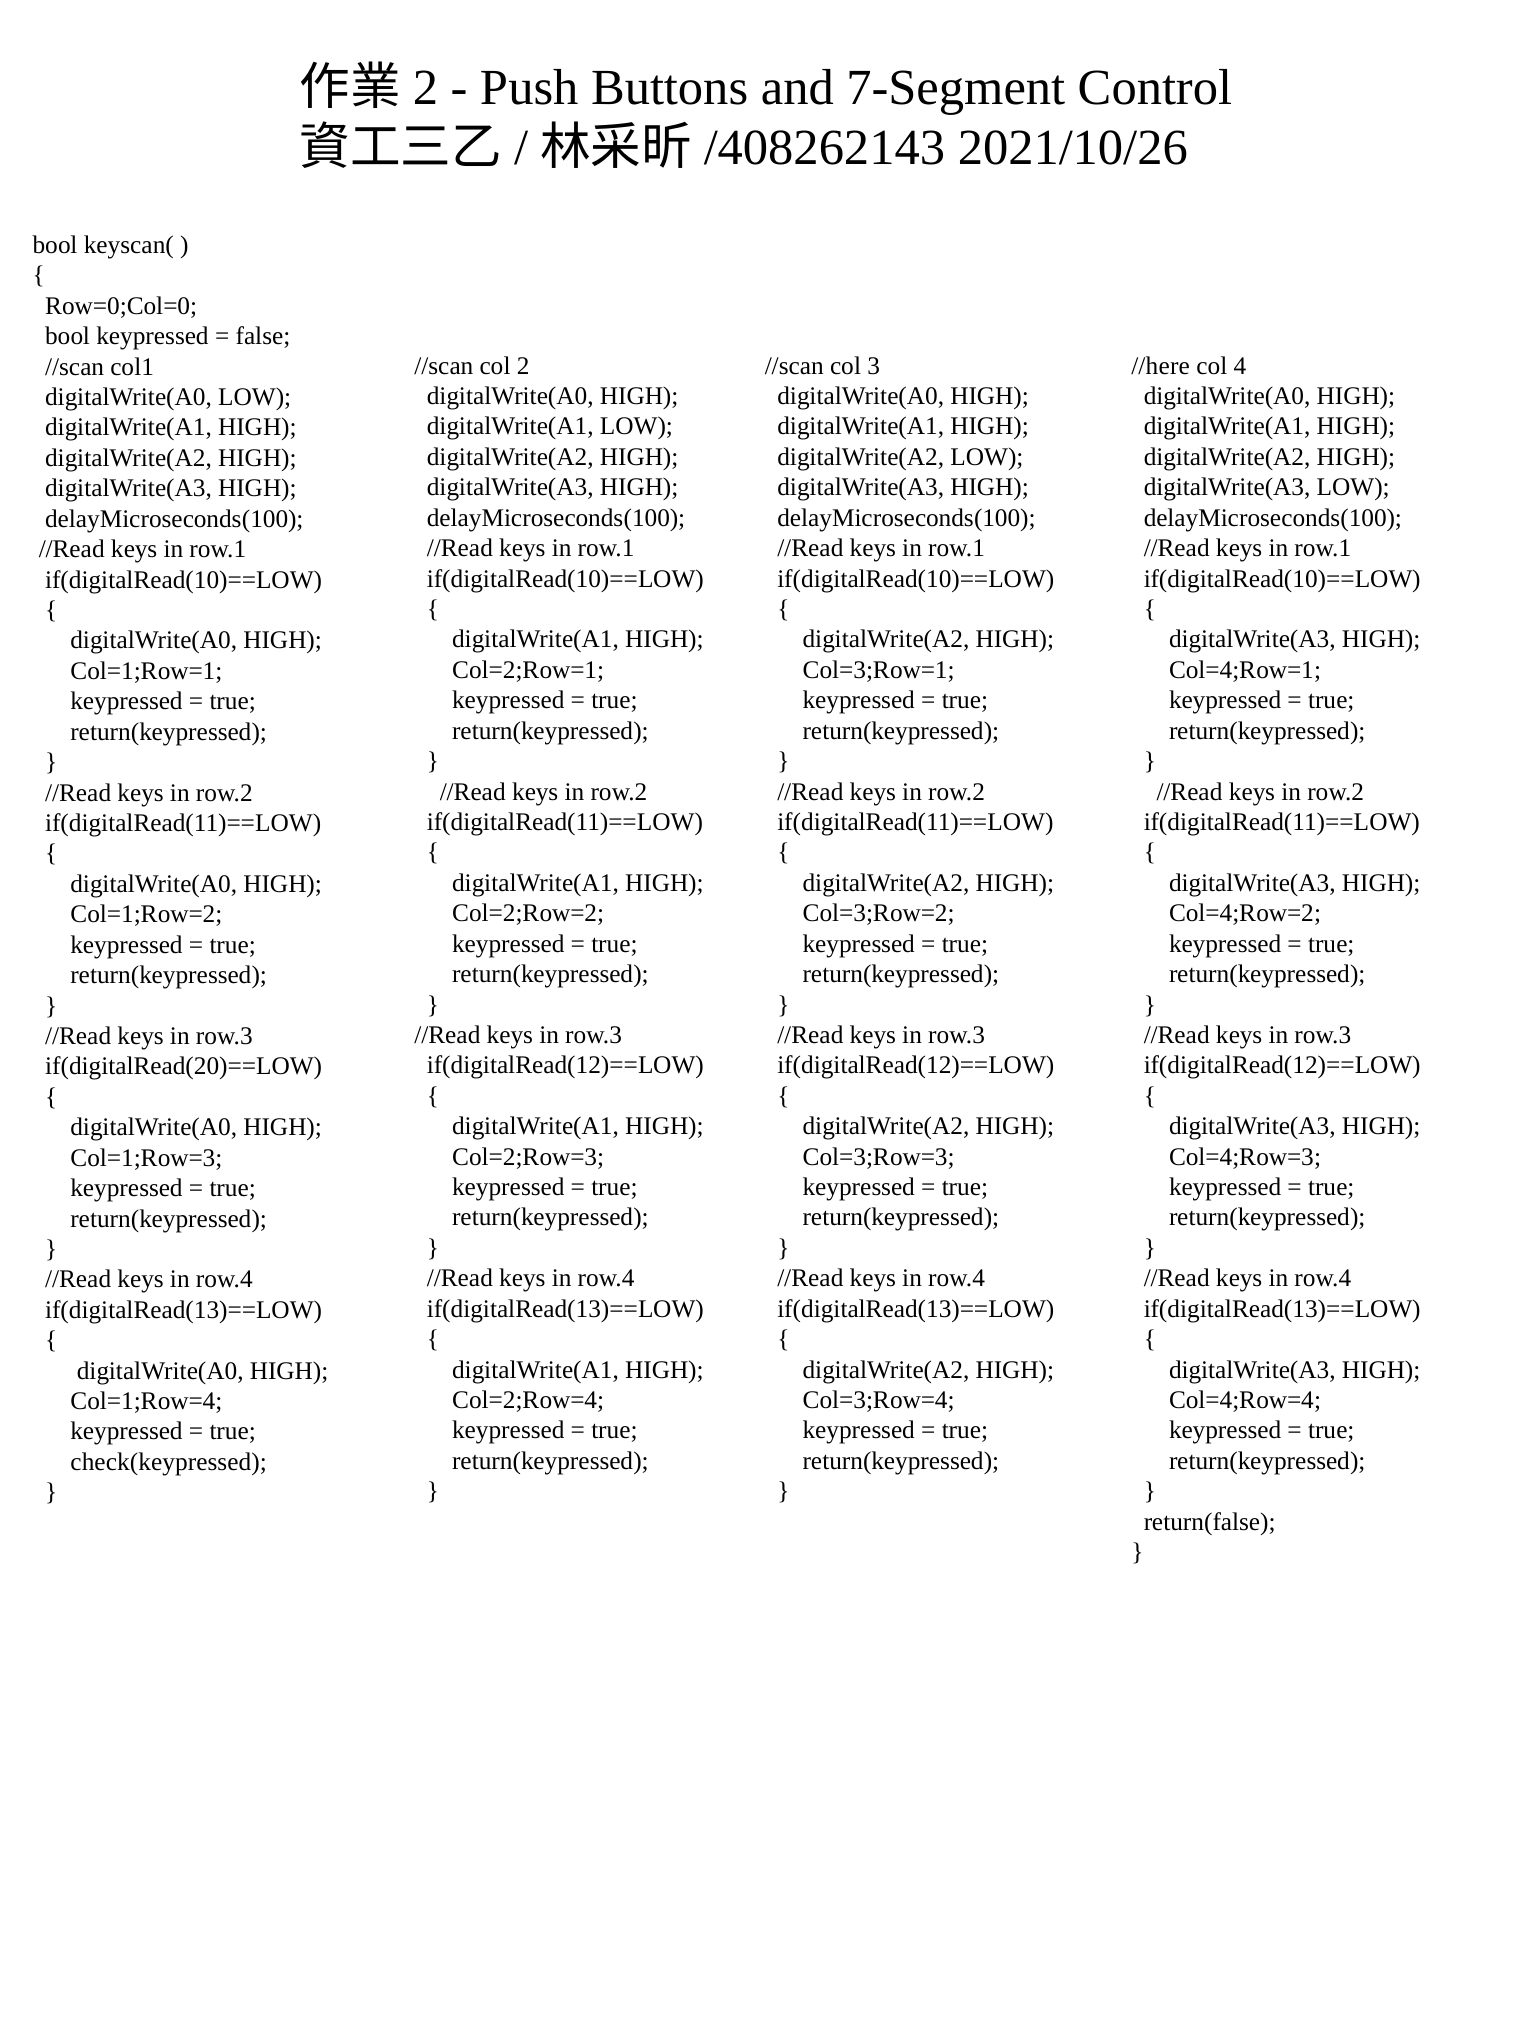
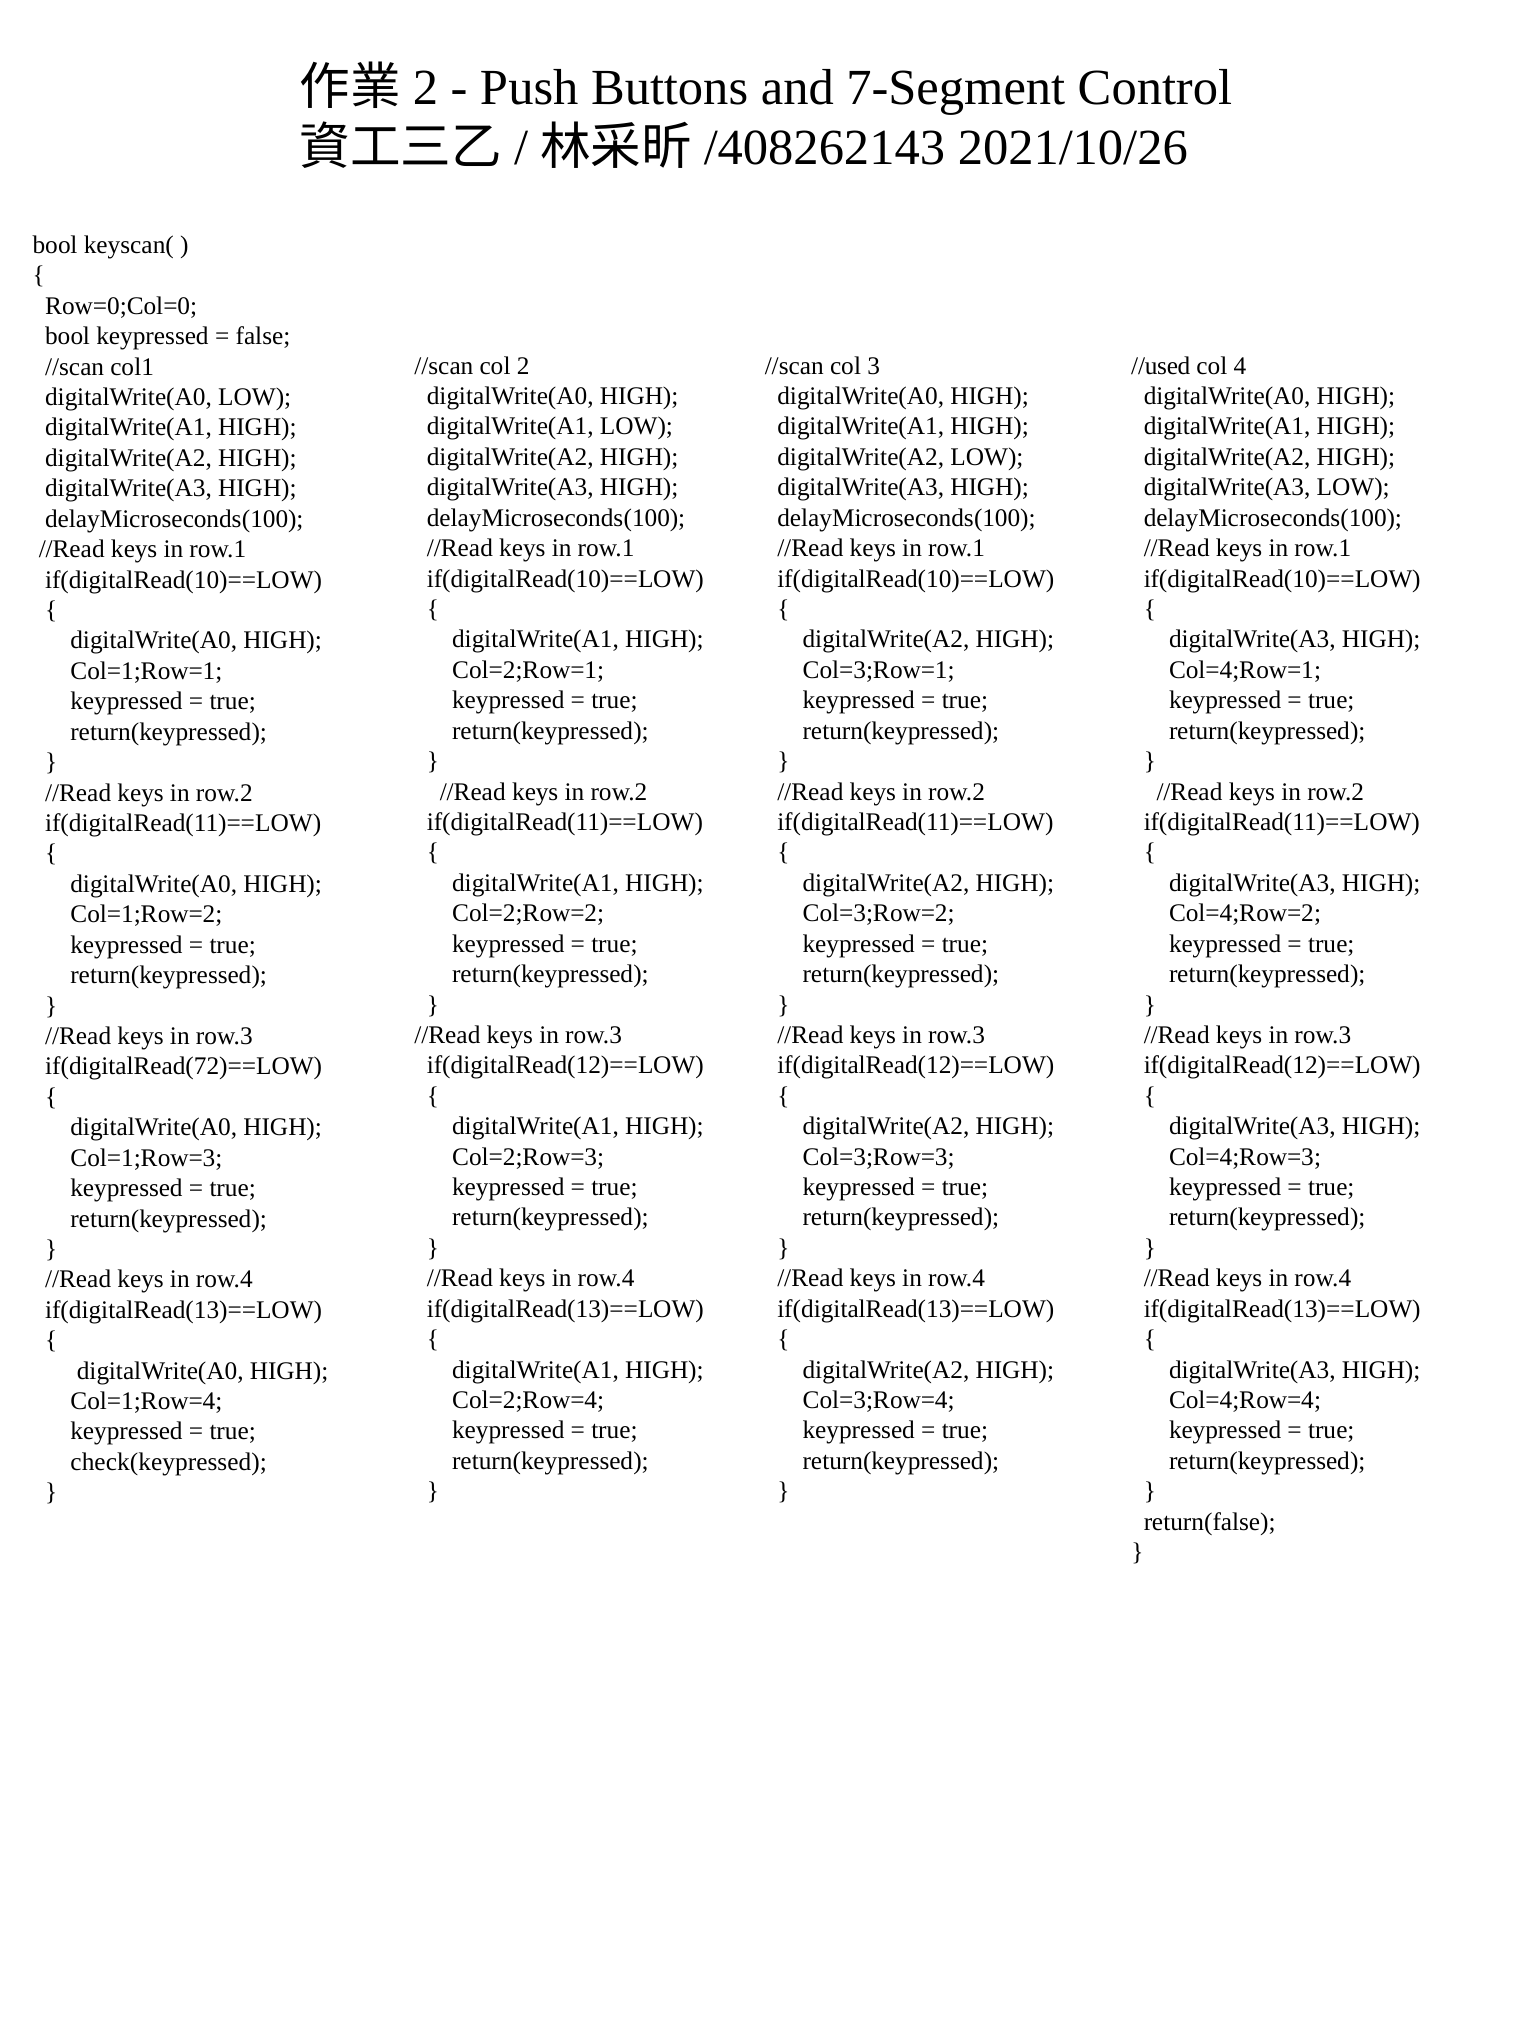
//here: //here -> //used
if(digitalRead(20)==LOW: if(digitalRead(20)==LOW -> if(digitalRead(72)==LOW
